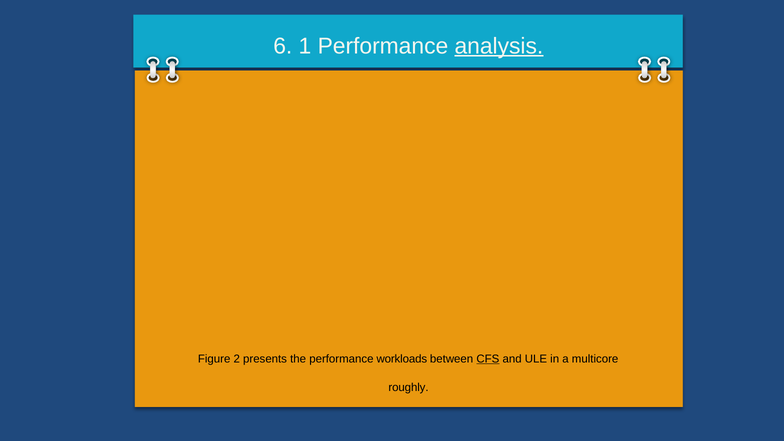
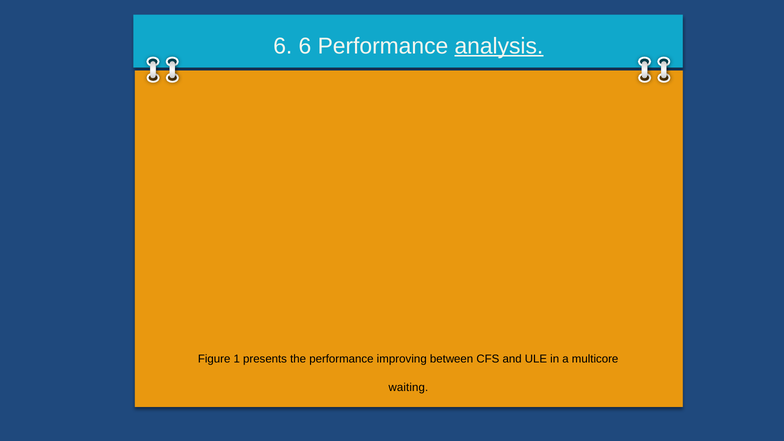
6 1: 1 -> 6
2: 2 -> 1
workloads: workloads -> improving
CFS underline: present -> none
roughly: roughly -> waiting
